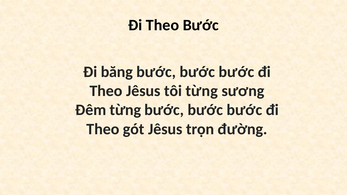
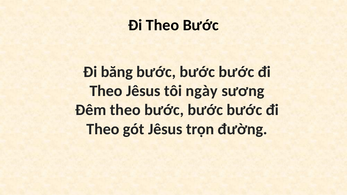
tôi từng: từng -> ngày
Đêm từng: từng -> theo
